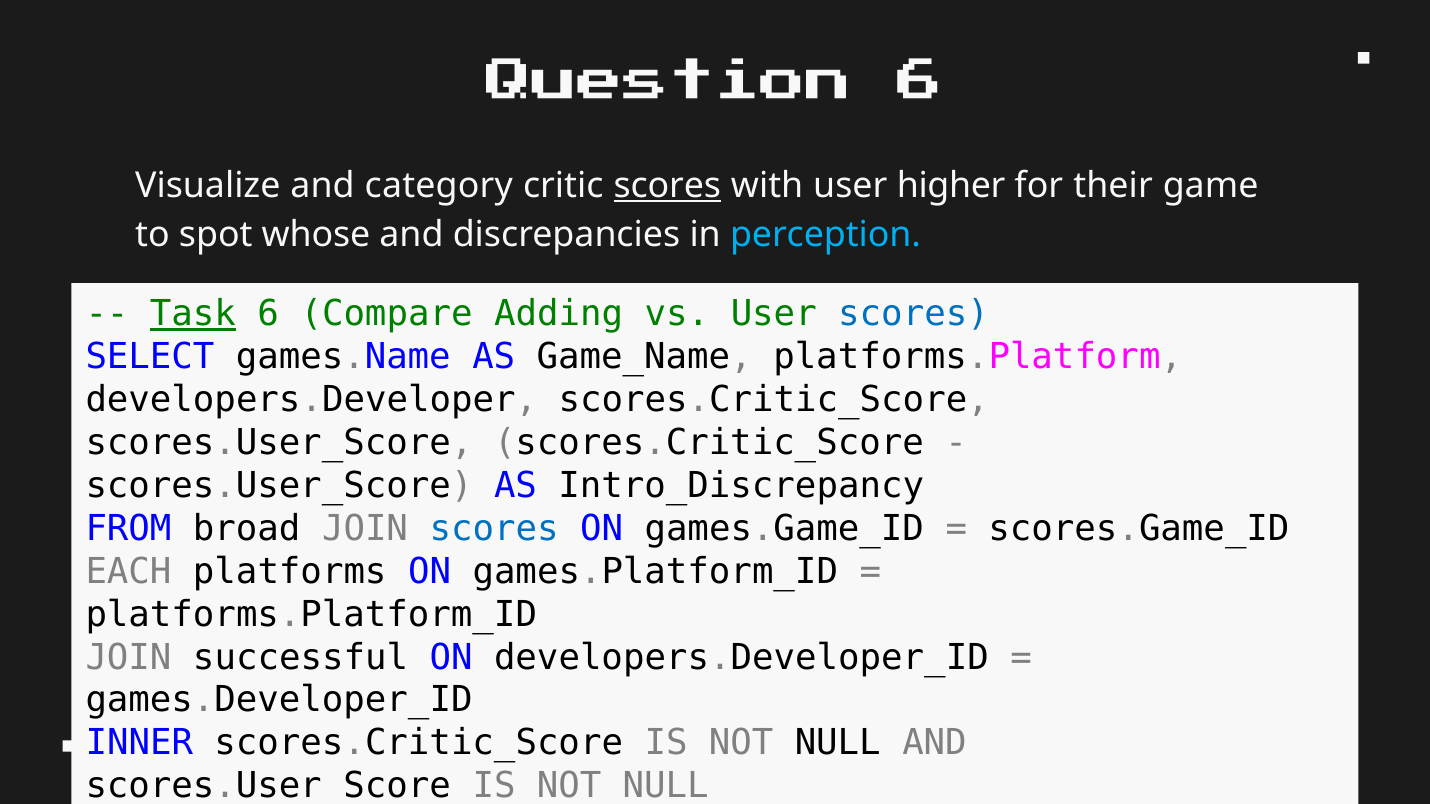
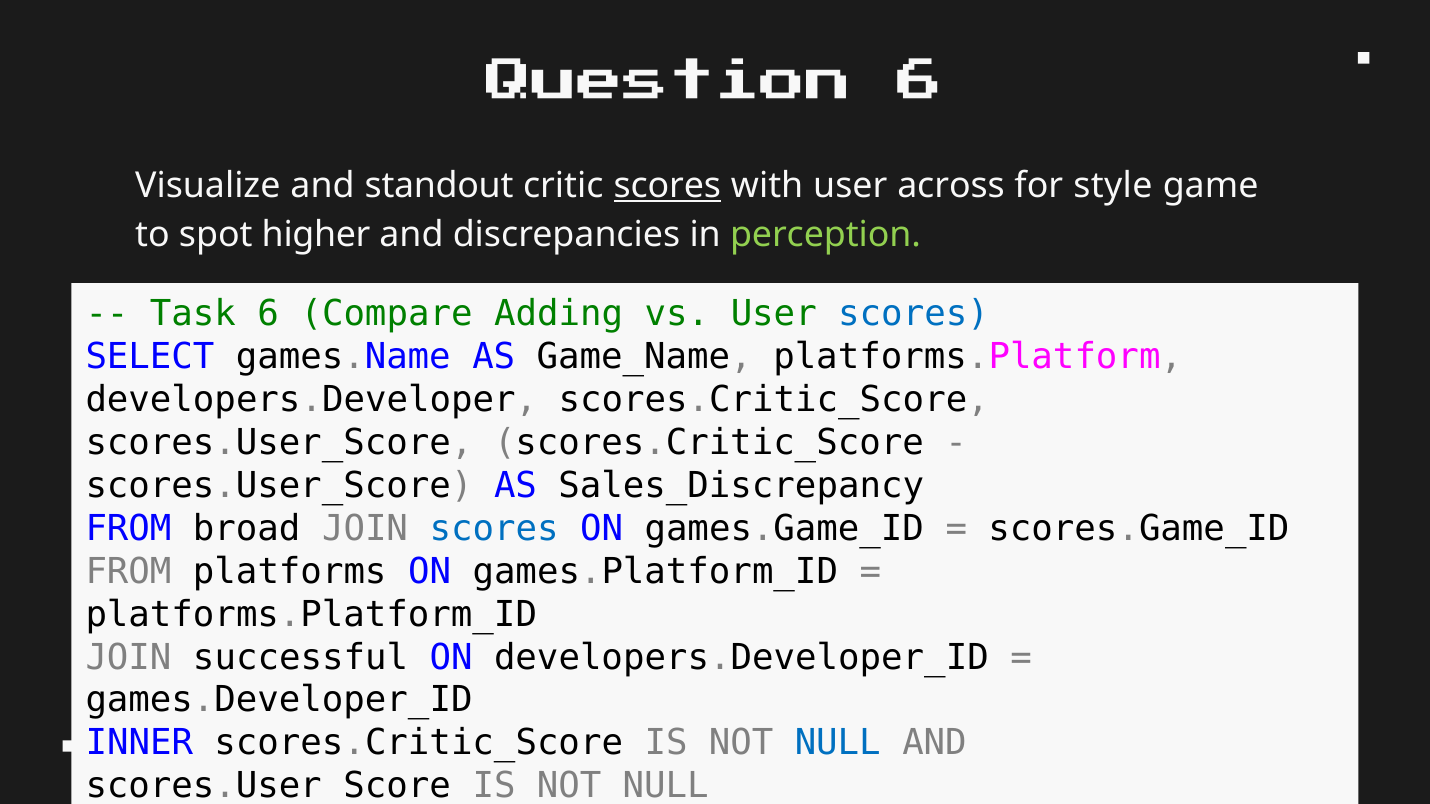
category: category -> standout
higher: higher -> across
their: their -> style
whose: whose -> higher
perception colour: light blue -> light green
Task underline: present -> none
Intro_Discrepancy: Intro_Discrepancy -> Sales_Discrepancy
EACH at (128, 572): EACH -> FROM
NULL at (838, 743) colour: black -> blue
